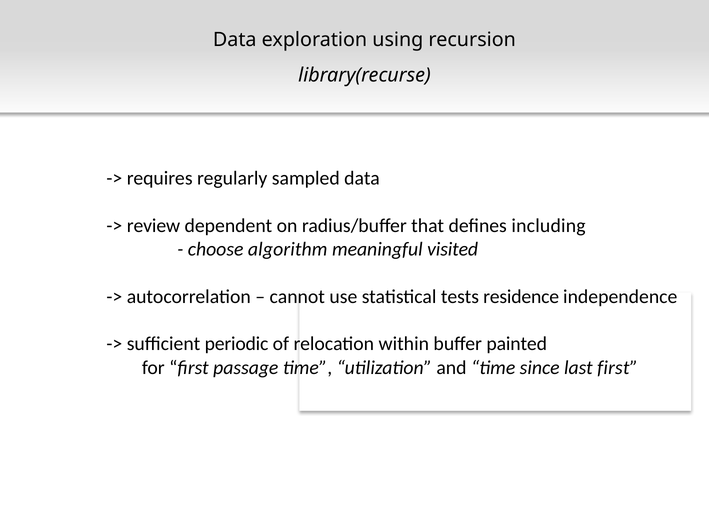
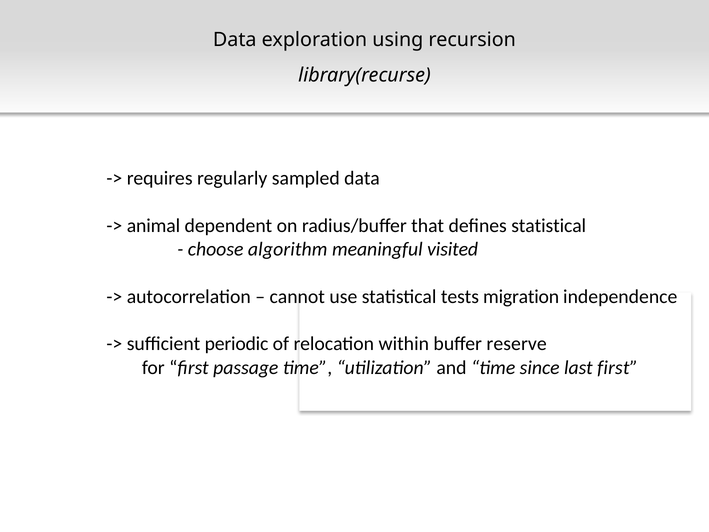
review: review -> animal
defines including: including -> statistical
residence: residence -> migration
painted: painted -> reserve
